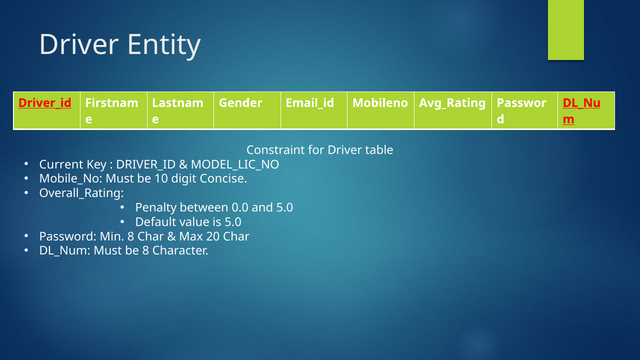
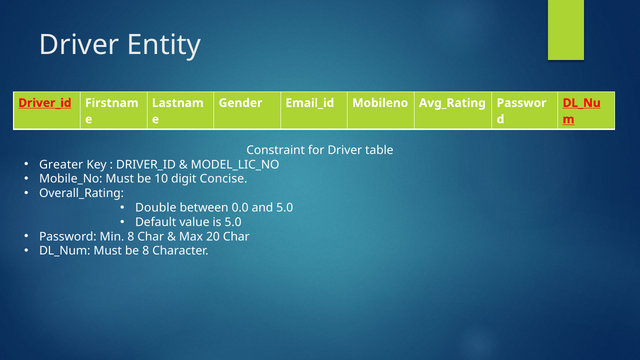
Current: Current -> Greater
Penalty: Penalty -> Double
